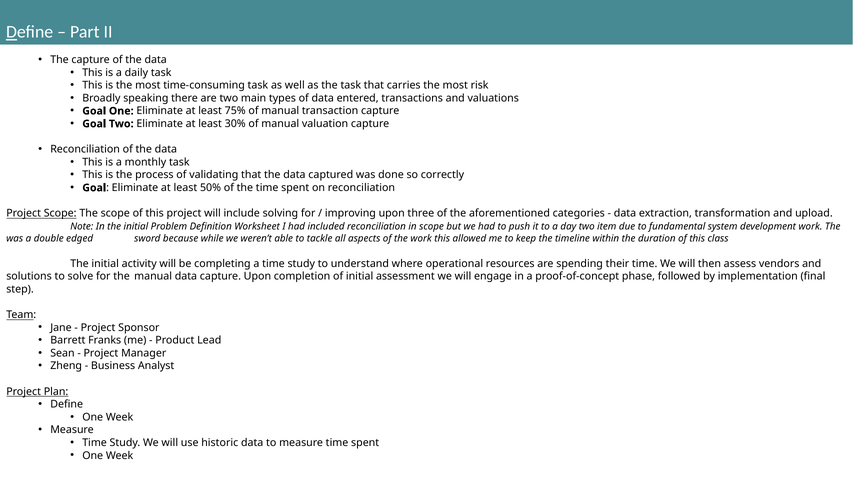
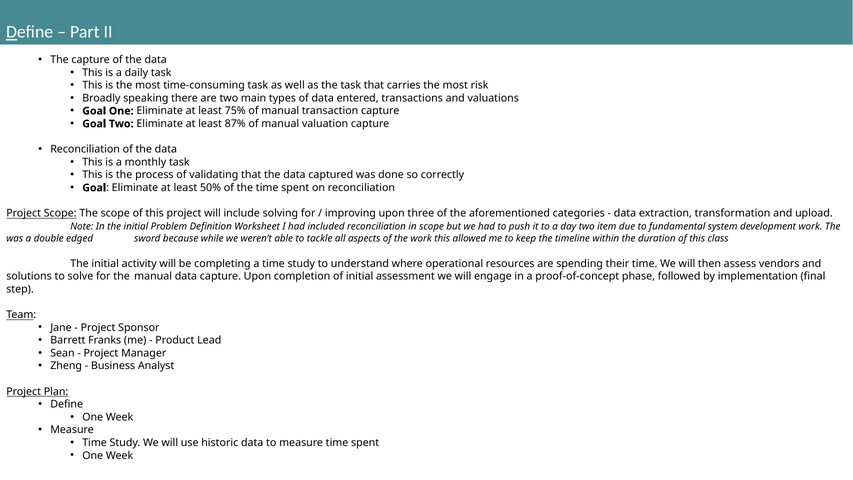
30%: 30% -> 87%
